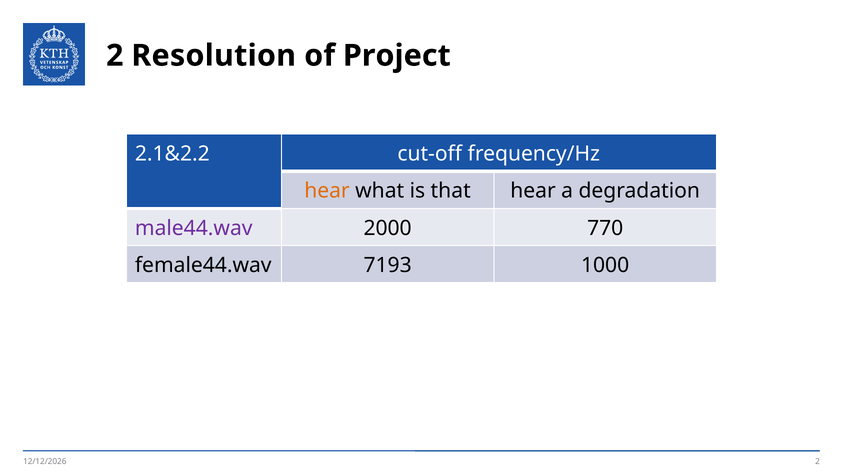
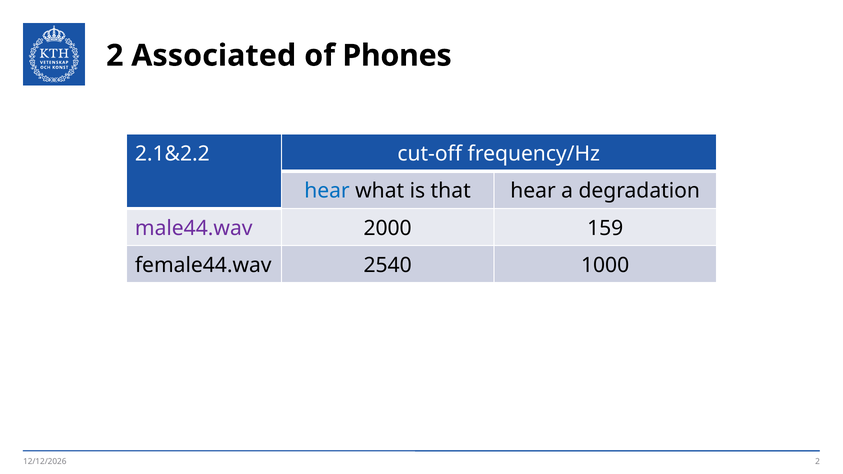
Resolution: Resolution -> Associated
Project: Project -> Phones
hear at (327, 191) colour: orange -> blue
770: 770 -> 159
7193: 7193 -> 2540
